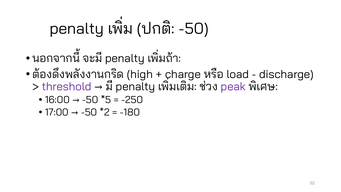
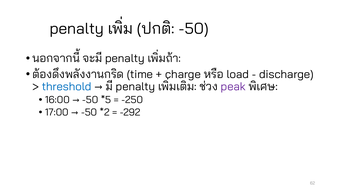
high: high -> time
threshold colour: purple -> blue
-180: -180 -> -292
